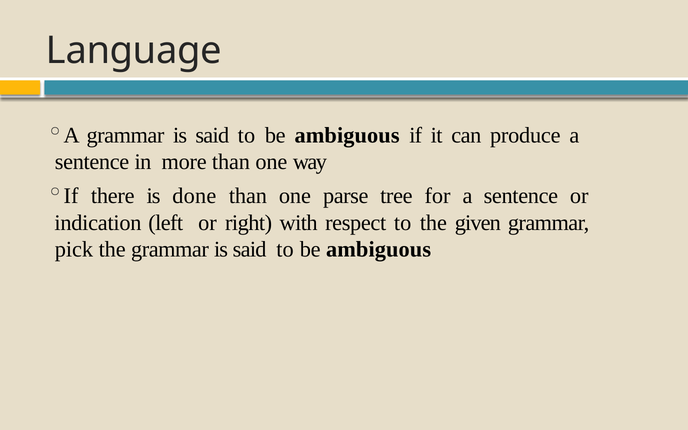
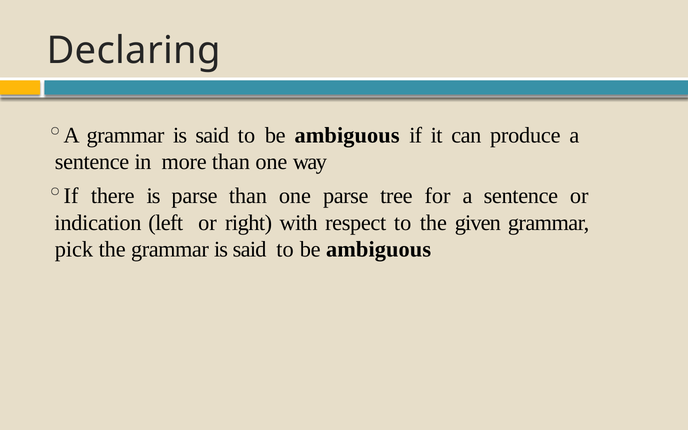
Language: Language -> Declaring
is done: done -> parse
